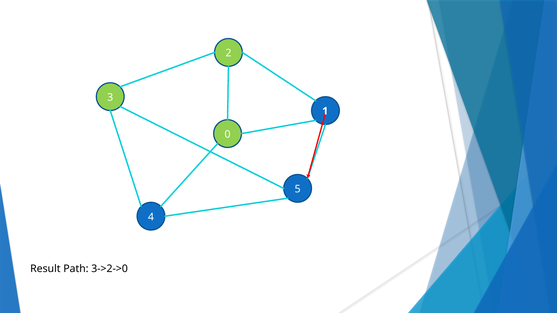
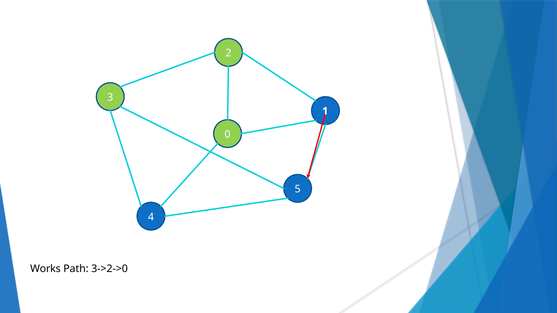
Result: Result -> Works
